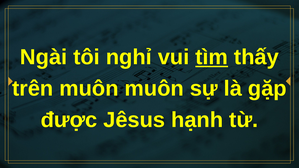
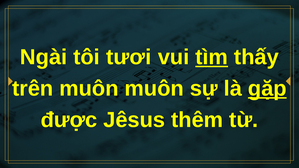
nghỉ: nghỉ -> tươi
gặp underline: none -> present
hạnh: hạnh -> thêm
